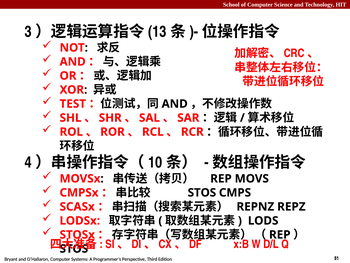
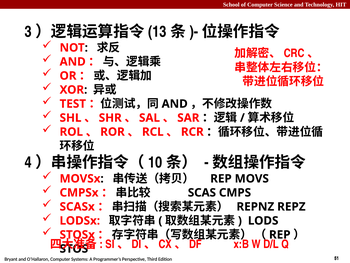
STOS at (202, 192): STOS -> SCAS
